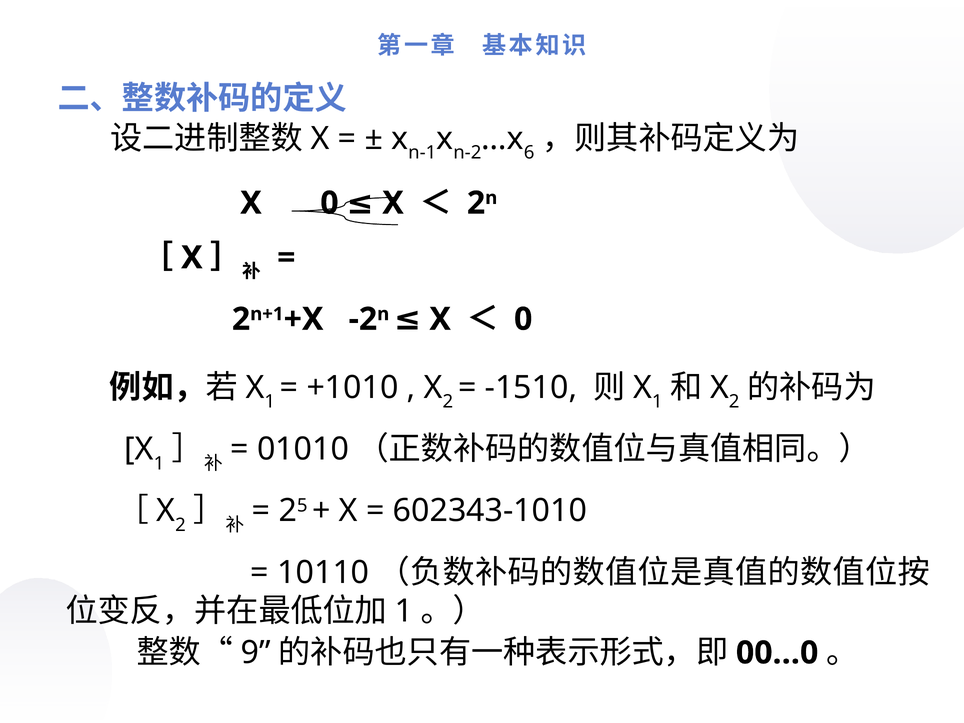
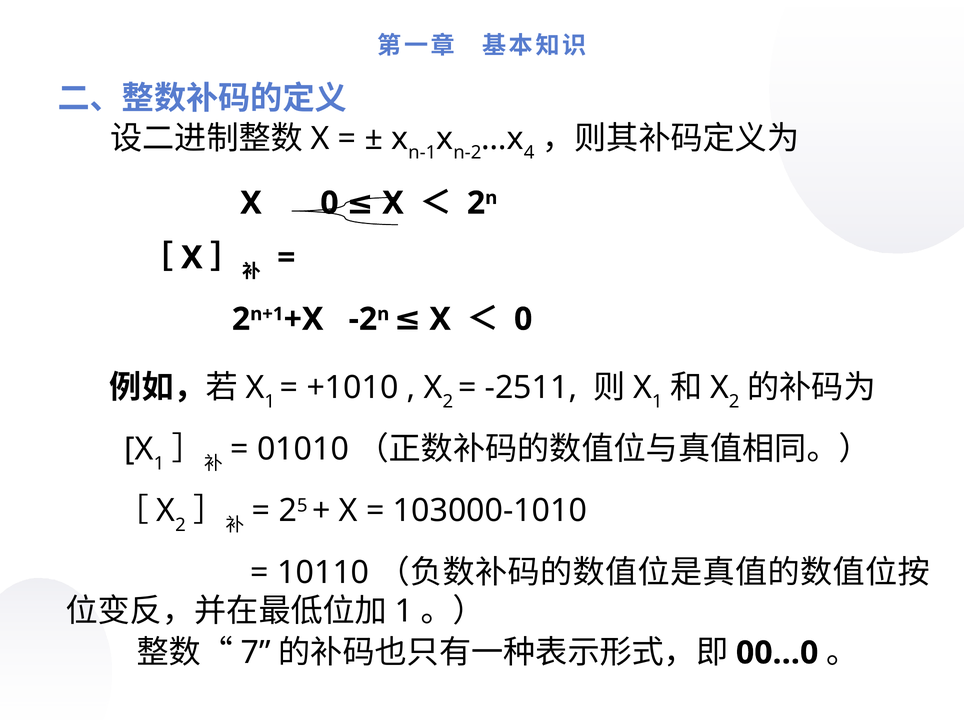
6: 6 -> 4
-1510: -1510 -> -2511
602343-1010: 602343-1010 -> 103000-1010
9: 9 -> 7
